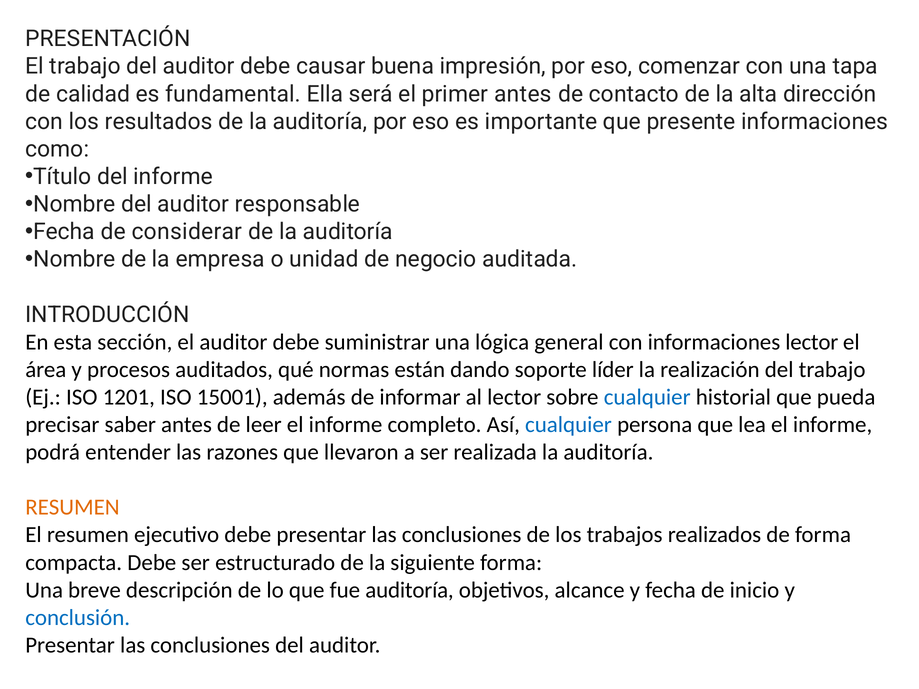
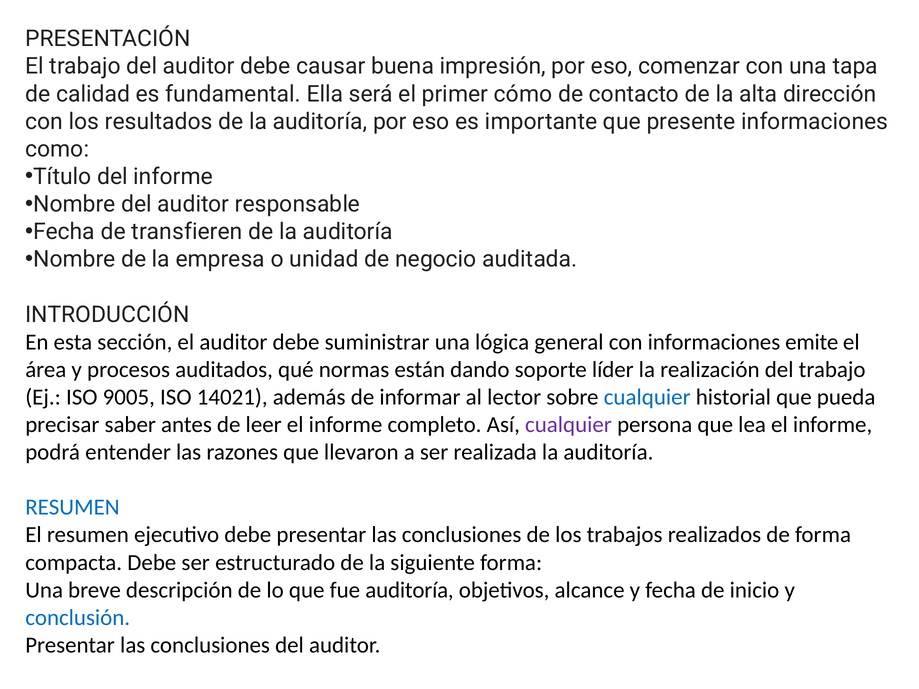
primer antes: antes -> cómo
considerar: considerar -> transfieren
informaciones lector: lector -> emite
1201: 1201 -> 9005
15001: 15001 -> 14021
cualquier at (568, 425) colour: blue -> purple
RESUMEN at (72, 508) colour: orange -> blue
